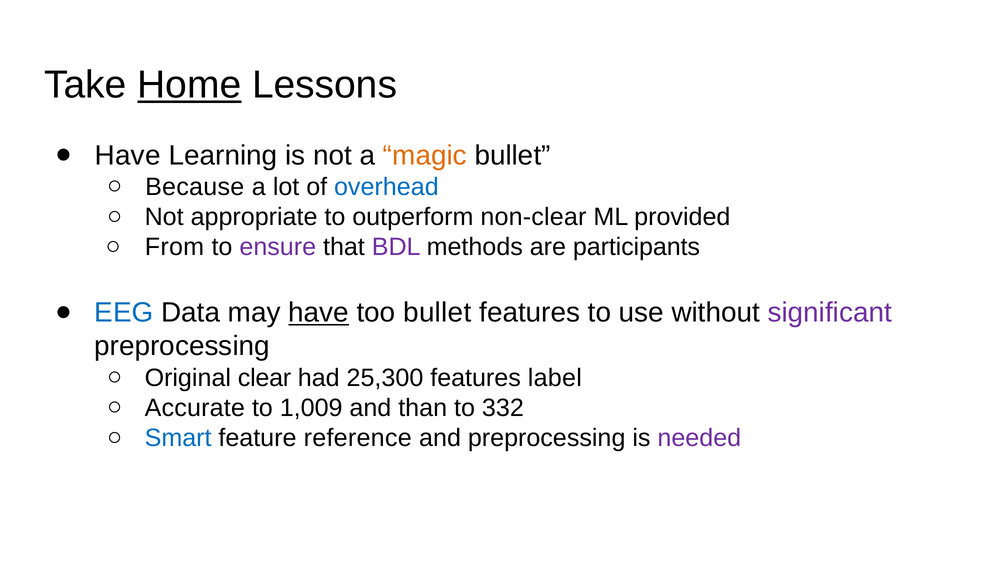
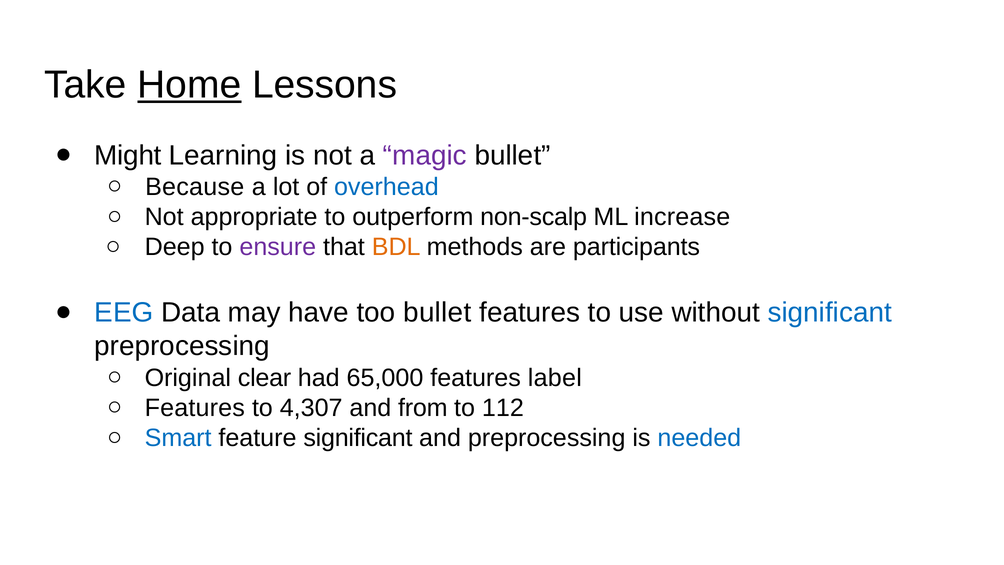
Have at (128, 155): Have -> Might
magic colour: orange -> purple
non-clear: non-clear -> non-scalp
provided: provided -> increase
From: From -> Deep
BDL colour: purple -> orange
have at (319, 313) underline: present -> none
significant at (830, 313) colour: purple -> blue
25,300: 25,300 -> 65,000
Accurate at (195, 408): Accurate -> Features
1,009: 1,009 -> 4,307
than: than -> from
332: 332 -> 112
feature reference: reference -> significant
needed colour: purple -> blue
